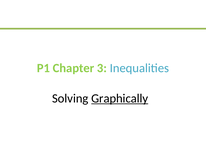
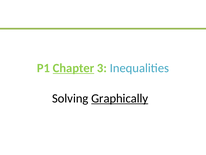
Chapter underline: none -> present
